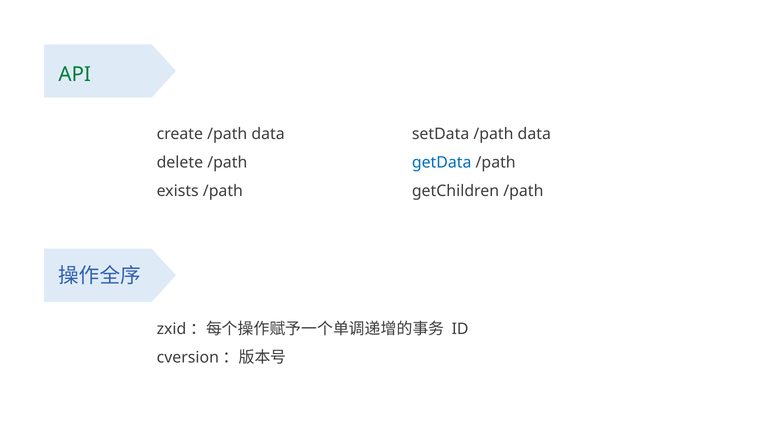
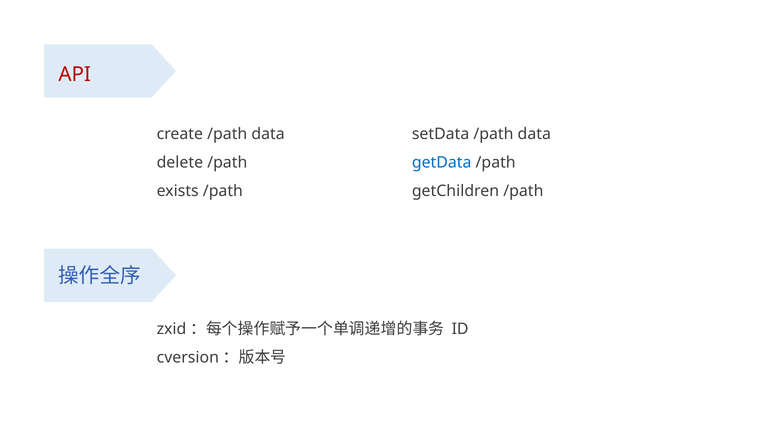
API colour: green -> red
